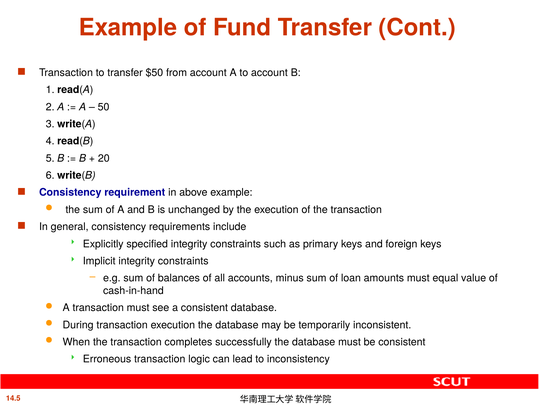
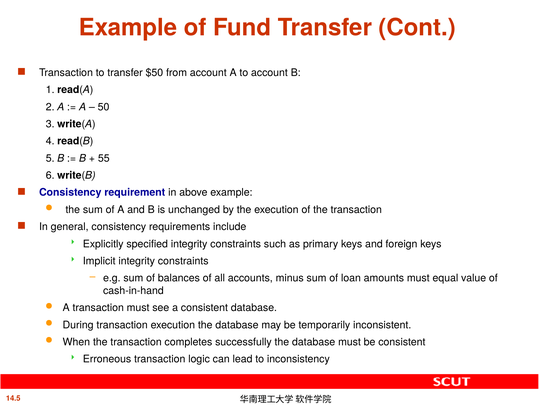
20: 20 -> 55
